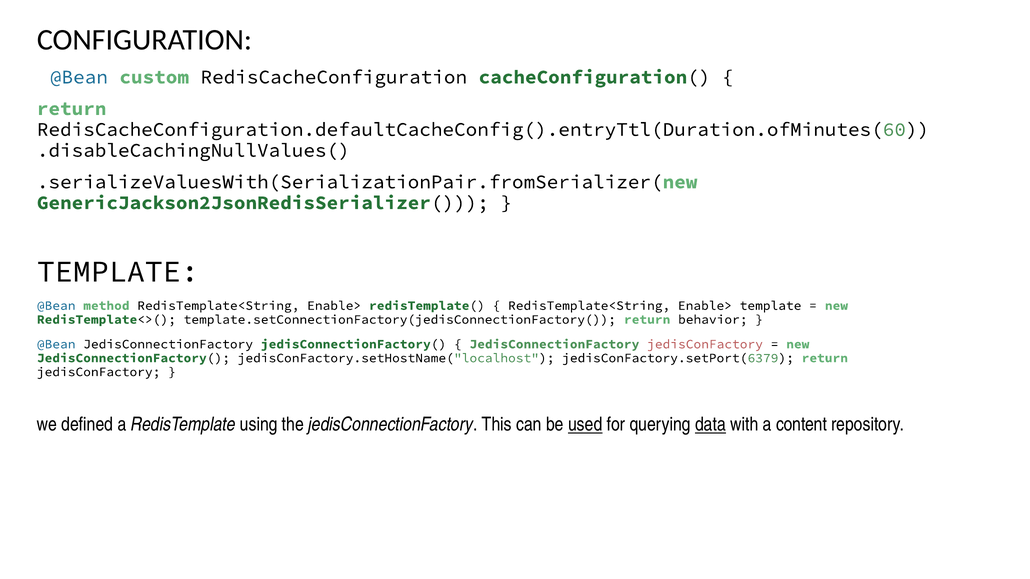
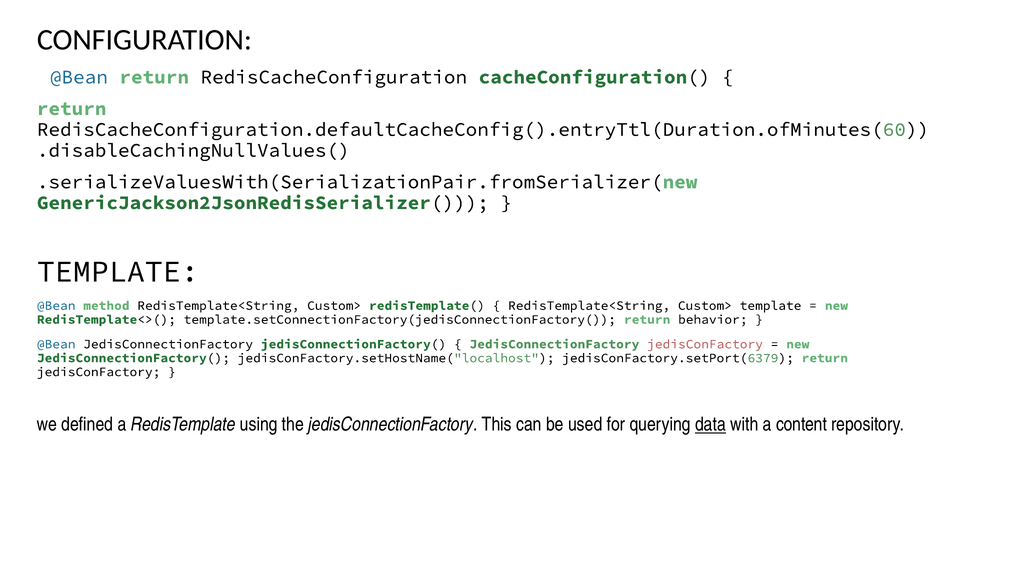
@Bean custom: custom -> return
Enable> at (334, 306): Enable> -> Custom>
Enable> at (705, 306): Enable> -> Custom>
used underline: present -> none
